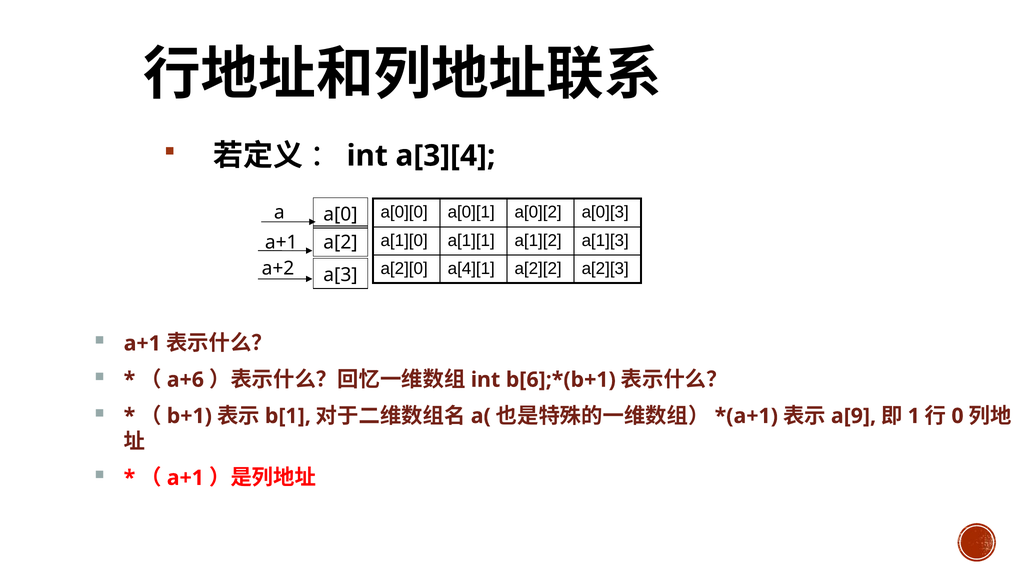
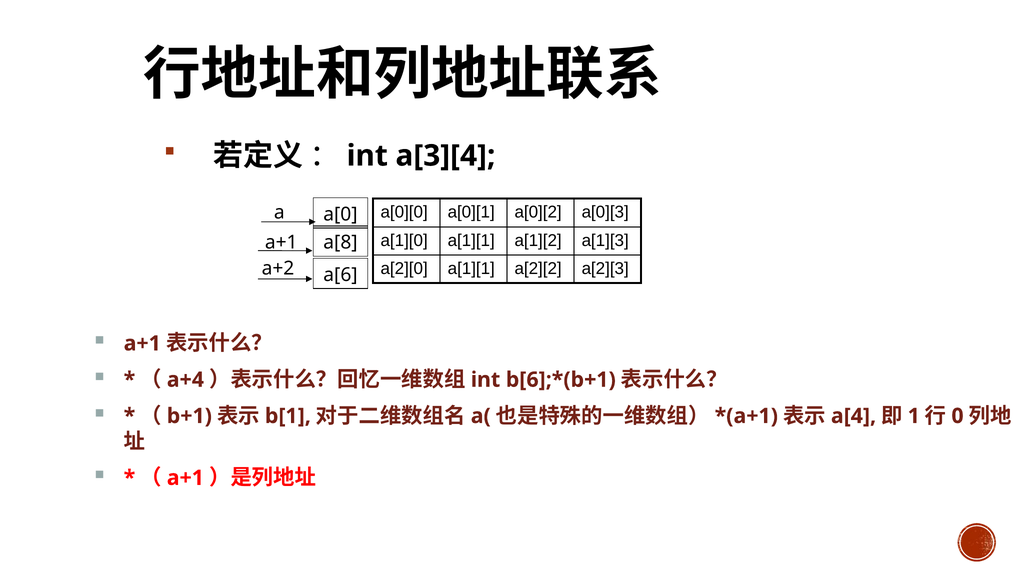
a[2: a[2 -> a[8
a[2][0 a[4][1: a[4][1 -> a[1][1
a[3: a[3 -> a[6
a+6: a+6 -> a+4
a[9: a[9 -> a[4
